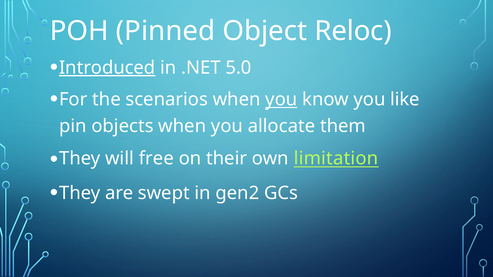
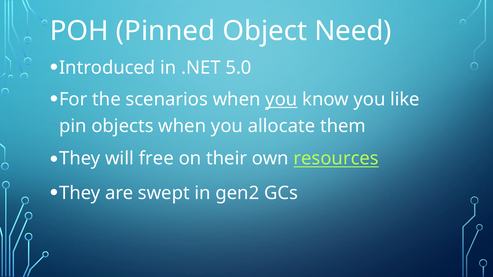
Reloc: Reloc -> Need
Introduced underline: present -> none
limitation: limitation -> resources
